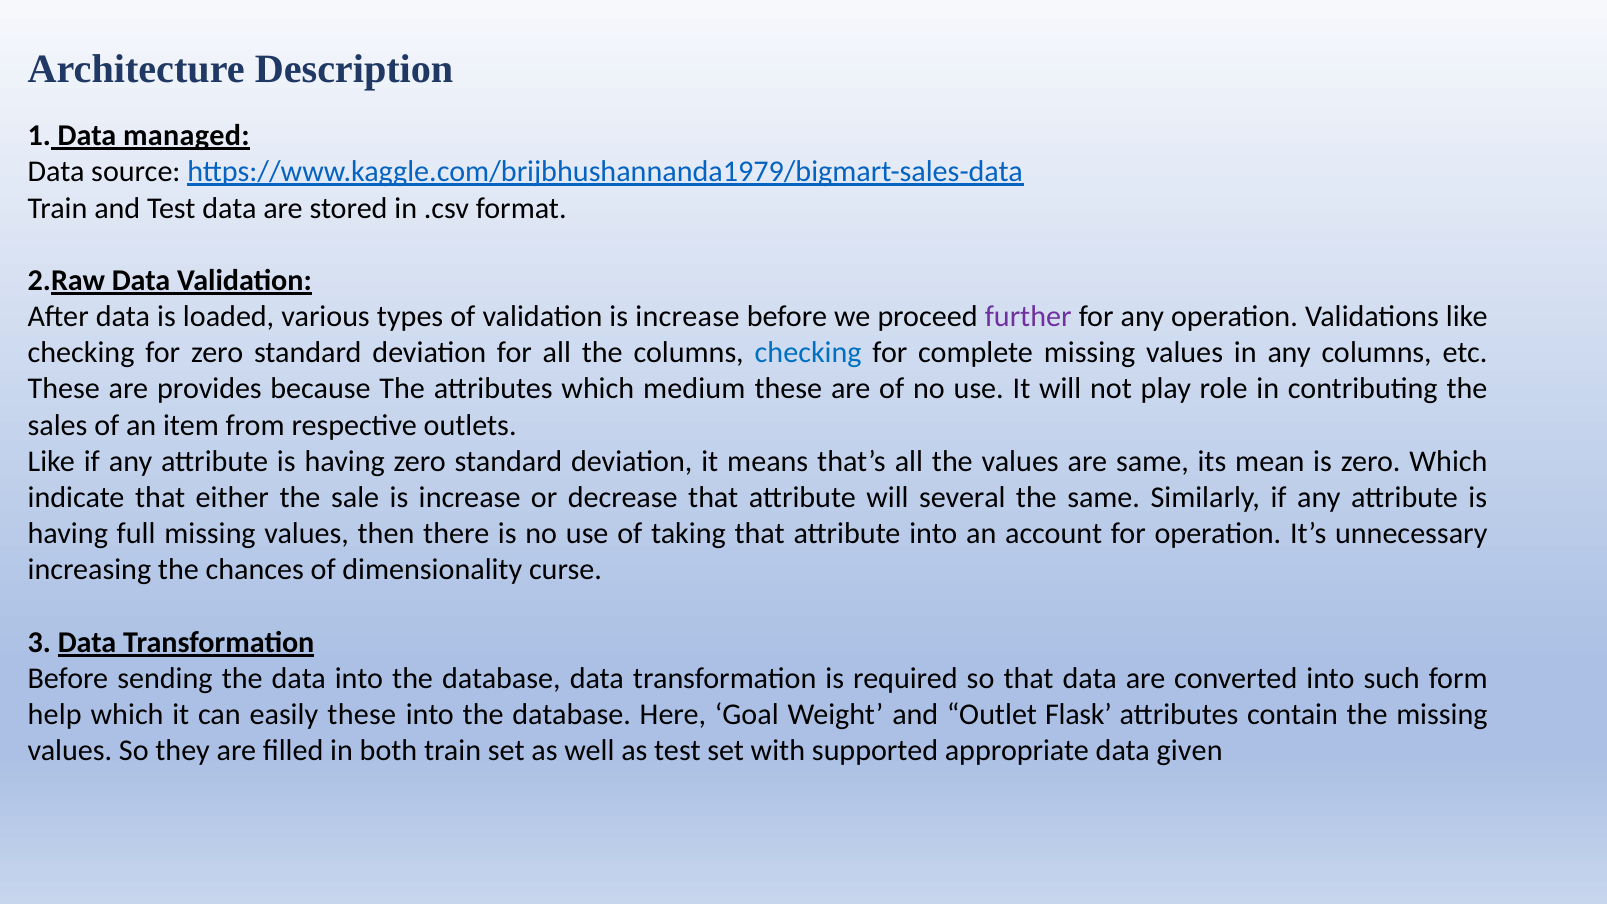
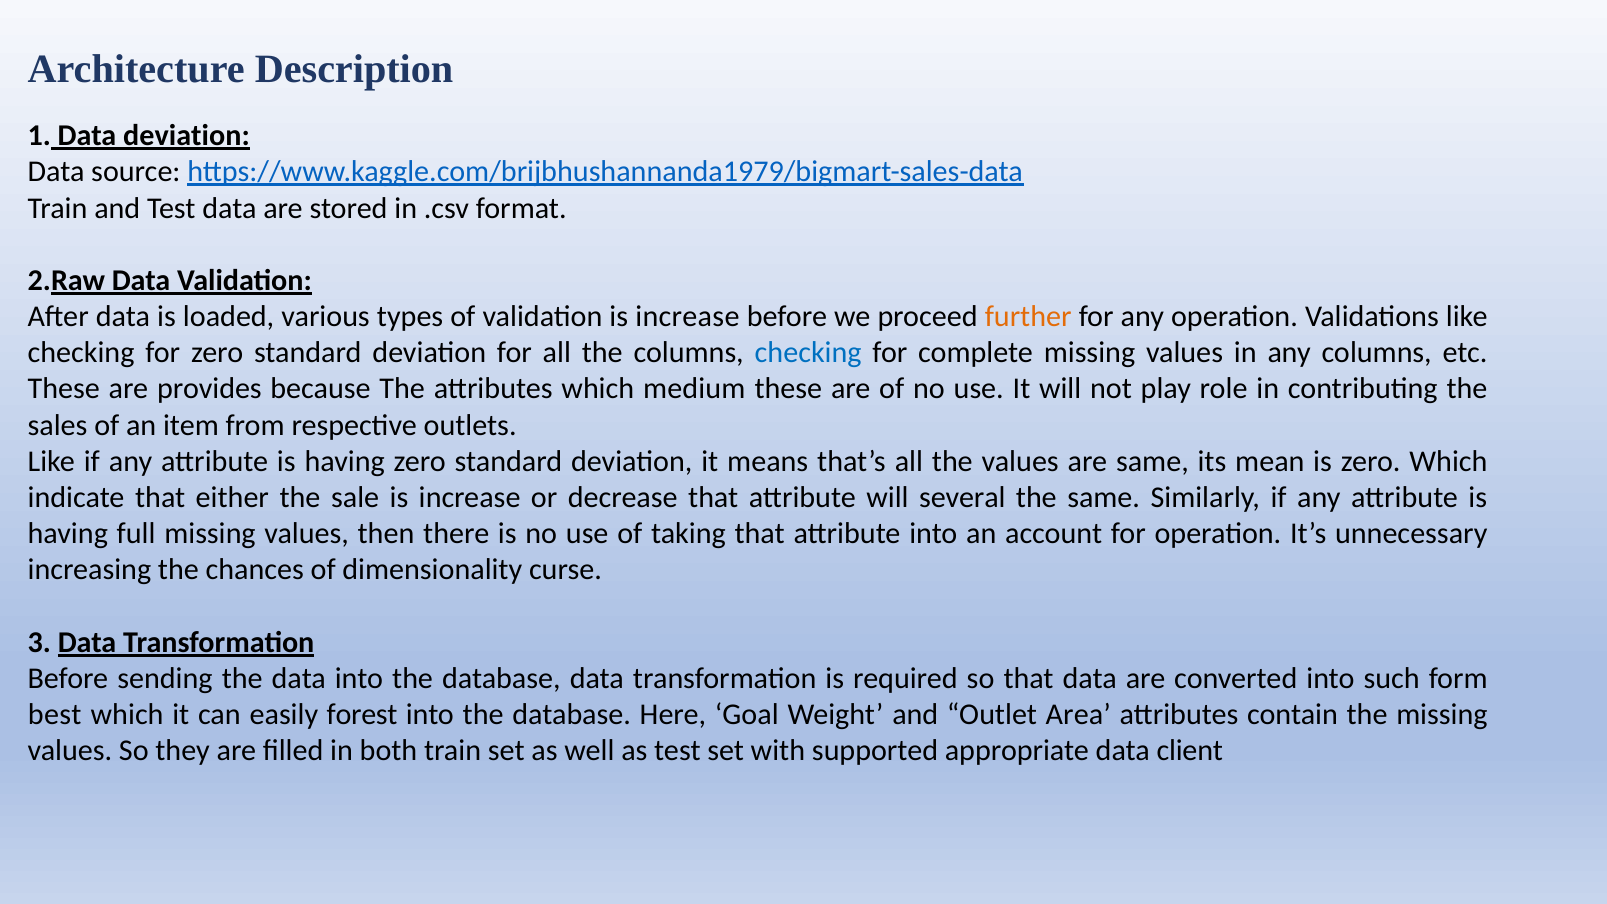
Data managed: managed -> deviation
further colour: purple -> orange
help: help -> best
easily these: these -> forest
Flask: Flask -> Area
given: given -> client
